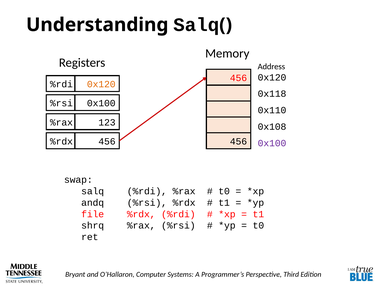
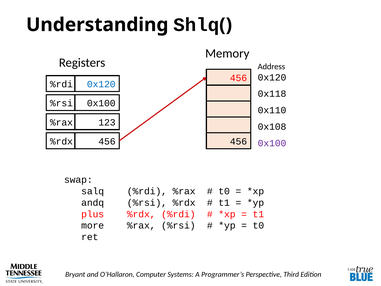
Understanding Salq: Salq -> Shlq
0x120 at (101, 84) colour: orange -> blue
file: file -> plus
shrq: shrq -> more
